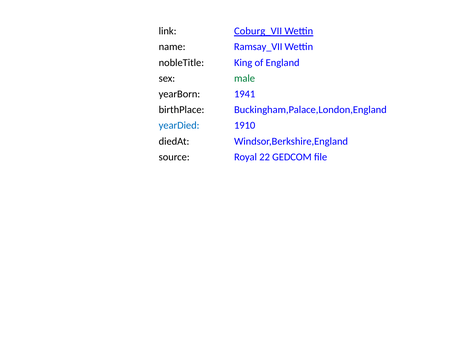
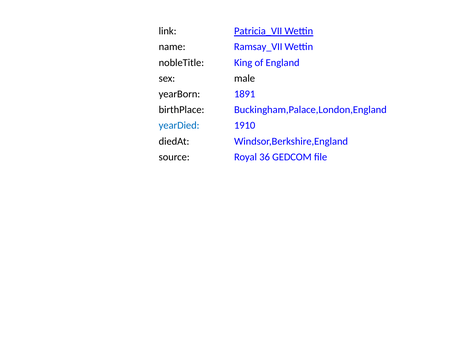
Coburg_VII: Coburg_VII -> Patricia_VII
male colour: green -> black
1941: 1941 -> 1891
22: 22 -> 36
